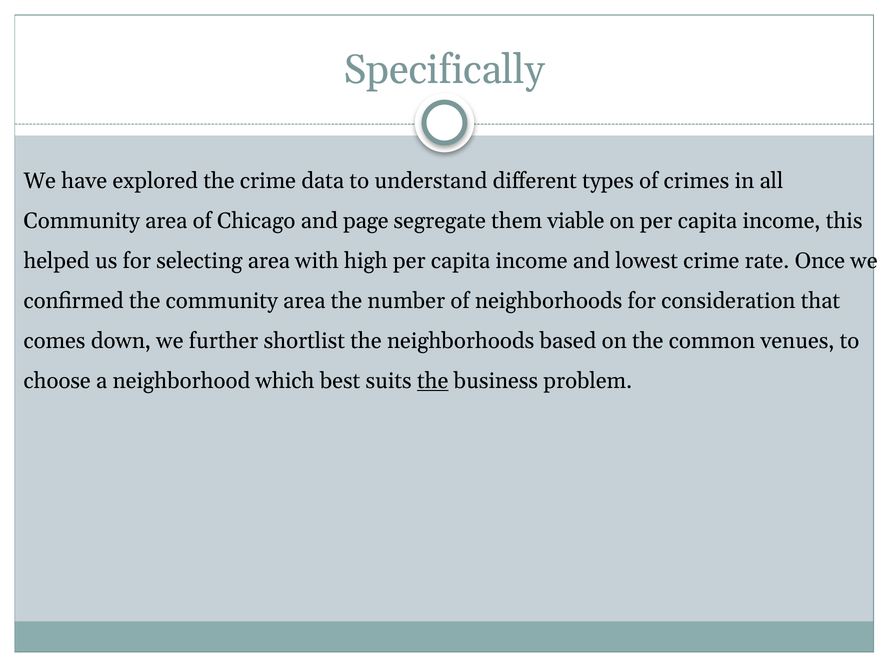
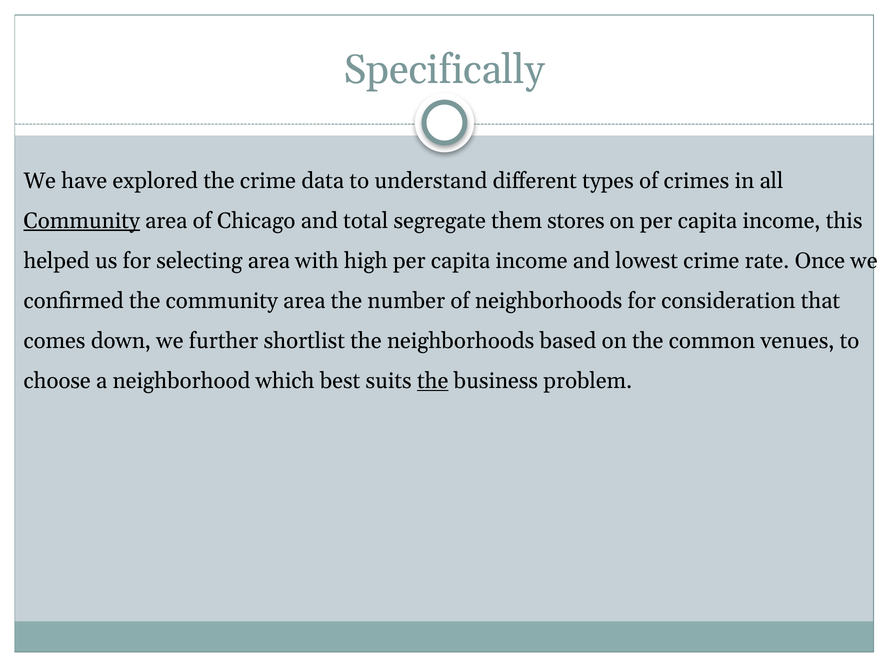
Community at (82, 221) underline: none -> present
page: page -> total
viable: viable -> stores
